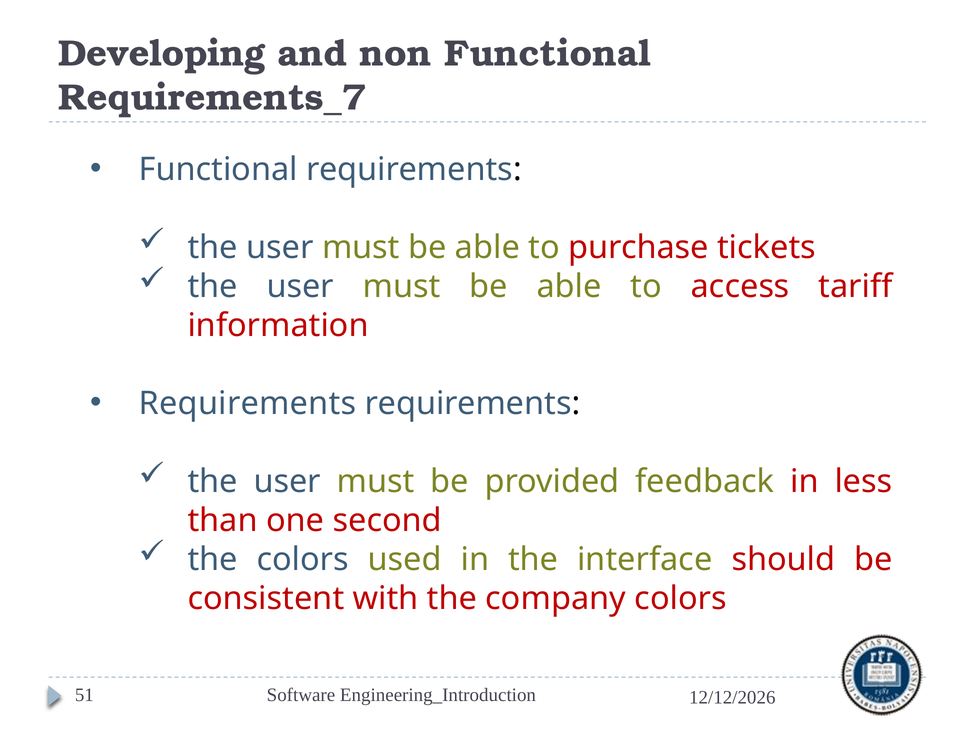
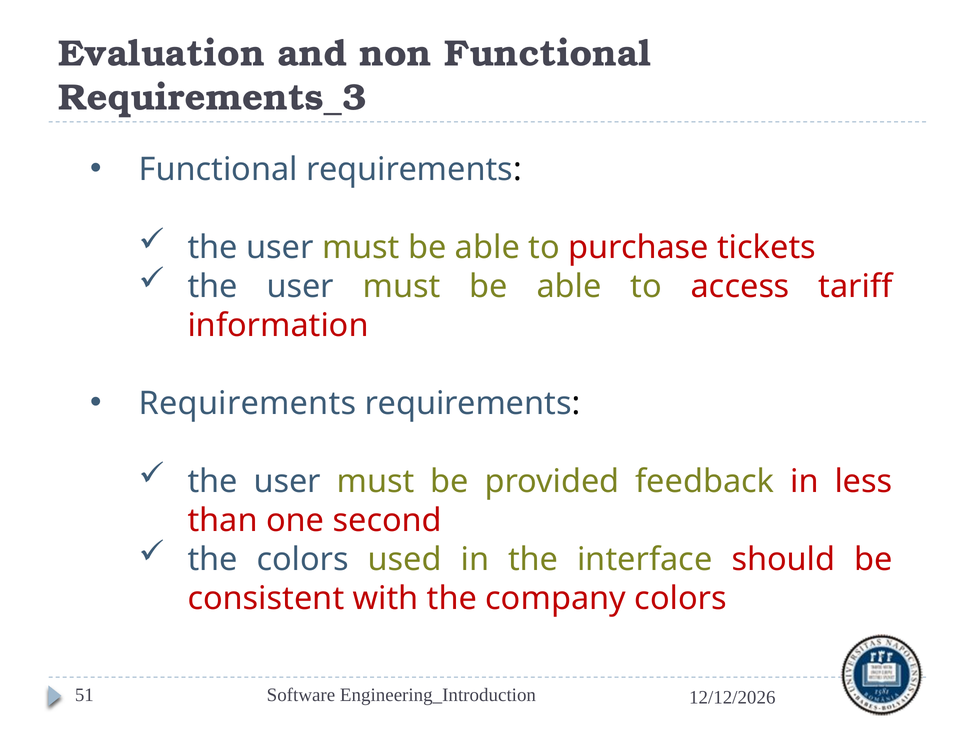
Developing: Developing -> Evaluation
Requirements_7: Requirements_7 -> Requirements_3
